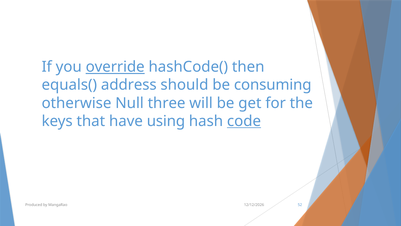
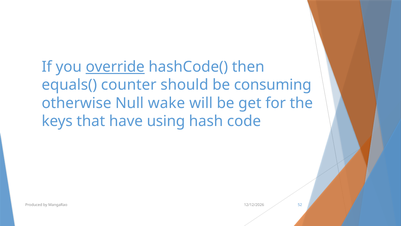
address: address -> counter
three: three -> wake
code underline: present -> none
